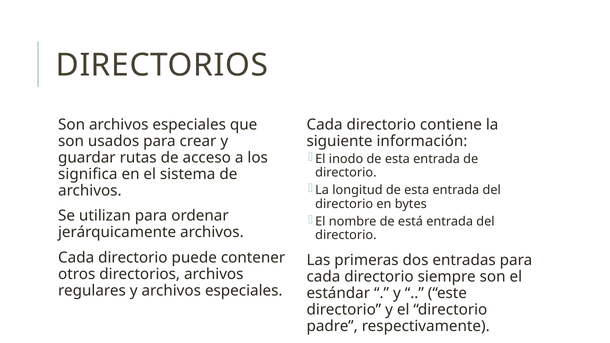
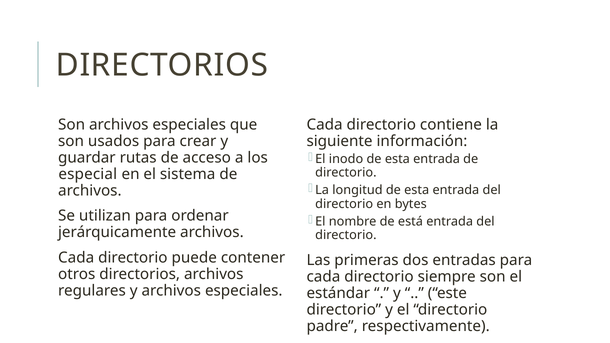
significa: significa -> especial
